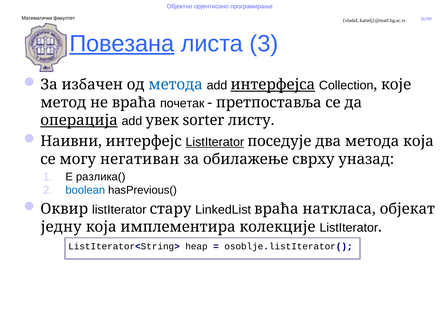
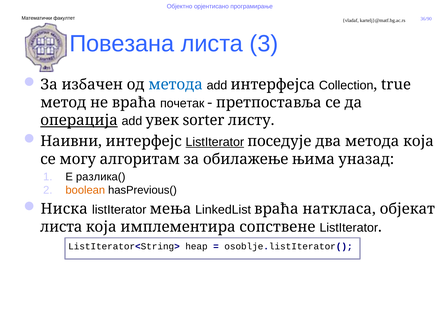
Повезана underline: present -> none
интерфејса underline: present -> none
које: које -> true
негативан: негативан -> алгоритам
сврху: сврху -> њима
boolean colour: blue -> orange
Оквир: Оквир -> Ниска
стару: стару -> мења
једну at (61, 227): једну -> листа
колекције: колекције -> сопствене
